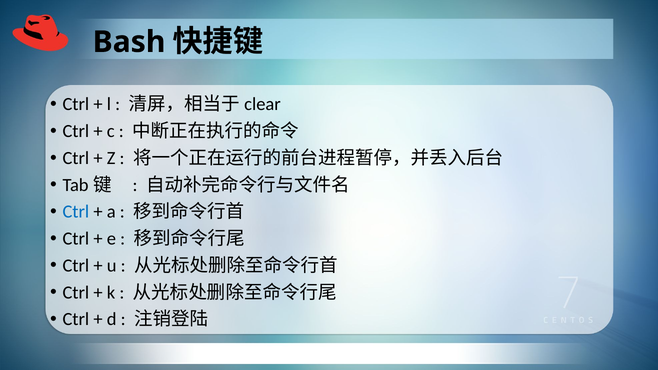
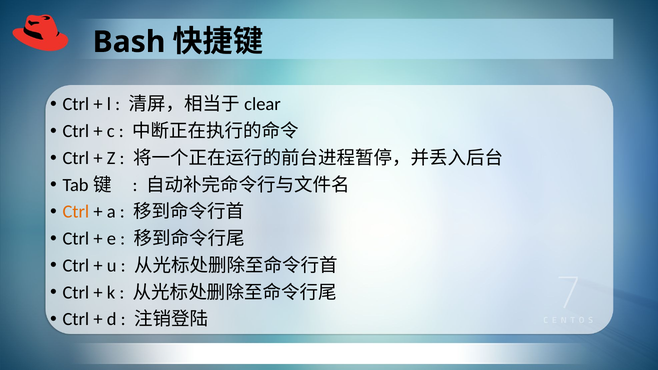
Ctrl at (76, 212) colour: blue -> orange
